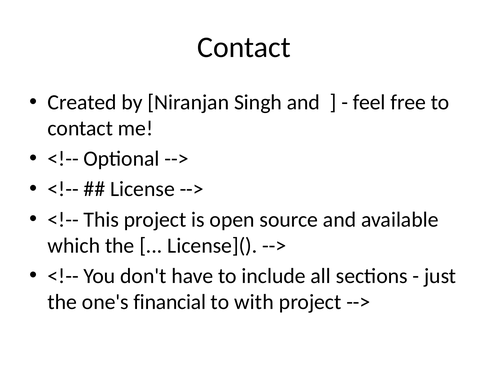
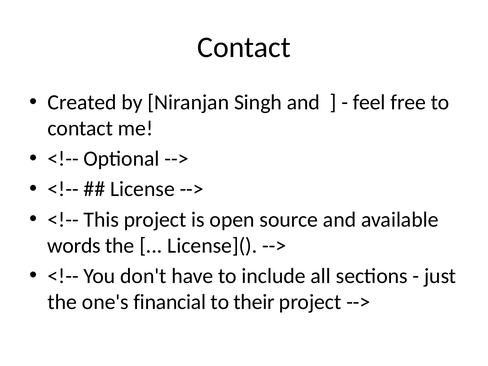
which: which -> words
with: with -> their
